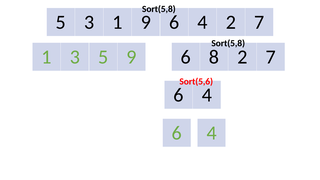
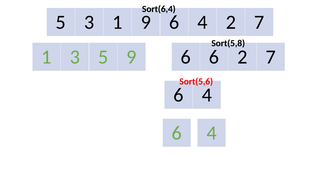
Sort(5,8 at (159, 9): Sort(5,8 -> Sort(6,4
6 8: 8 -> 6
